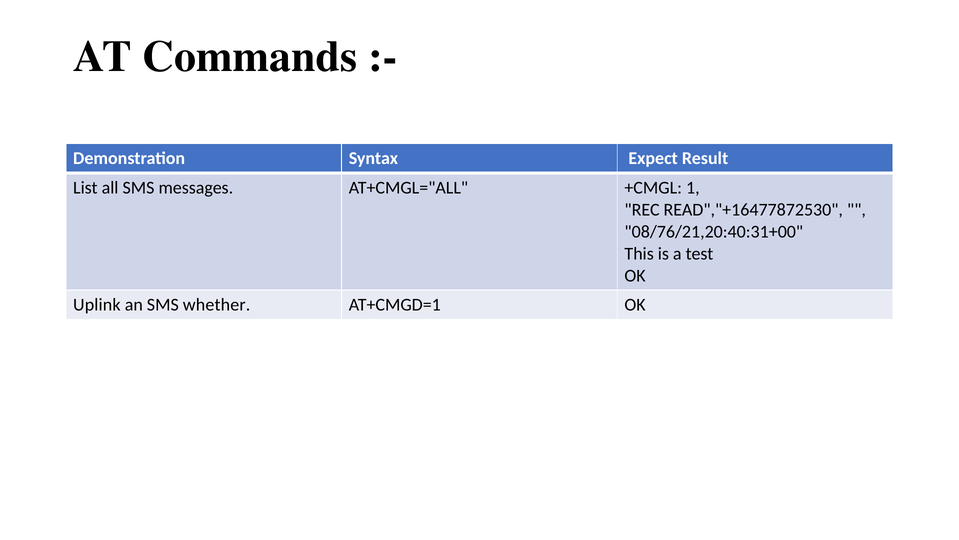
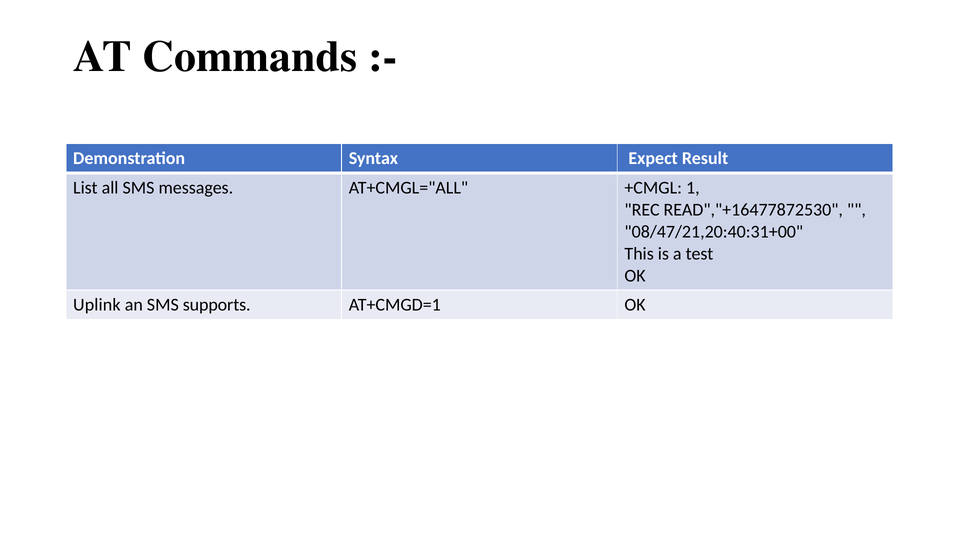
08/76/21,20:40:31+00: 08/76/21,20:40:31+00 -> 08/47/21,20:40:31+00
whether: whether -> supports
